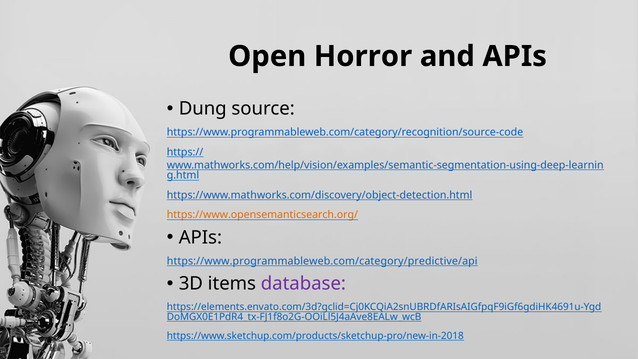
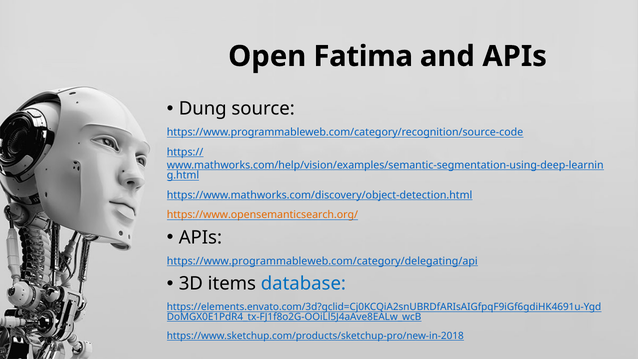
Horror: Horror -> Fatima
https://www.programmableweb.com/category/predictive/api: https://www.programmableweb.com/category/predictive/api -> https://www.programmableweb.com/category/delegating/api
database colour: purple -> blue
